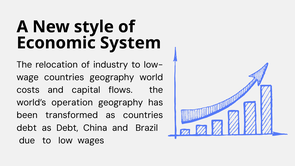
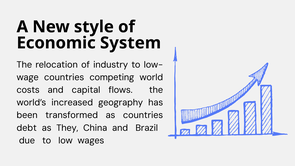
countries geography: geography -> competing
operation: operation -> increased
as Debt: Debt -> They
